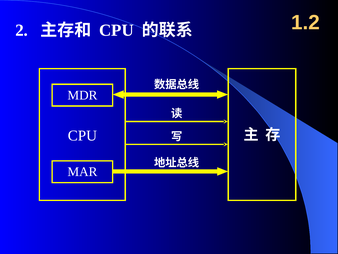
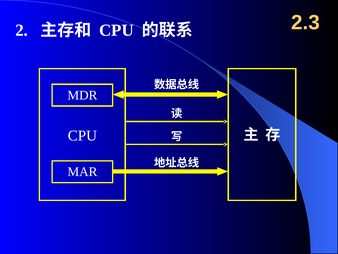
1.2: 1.2 -> 2.3
